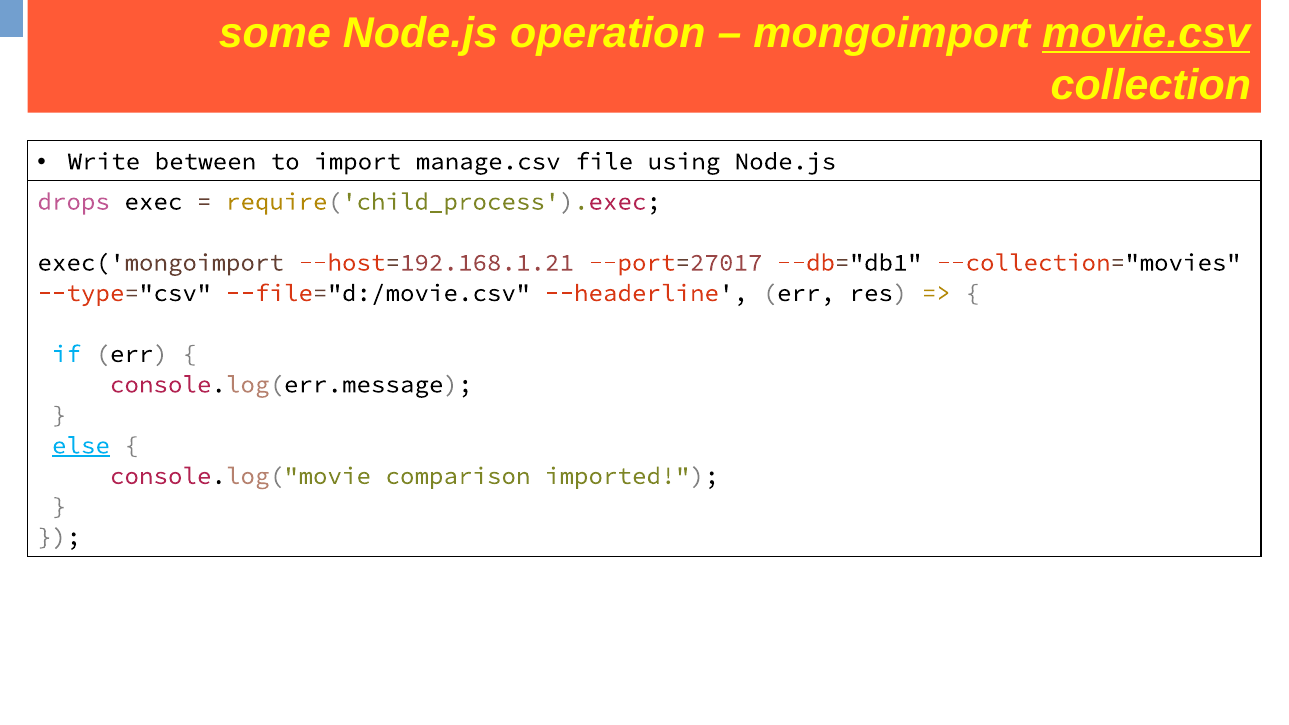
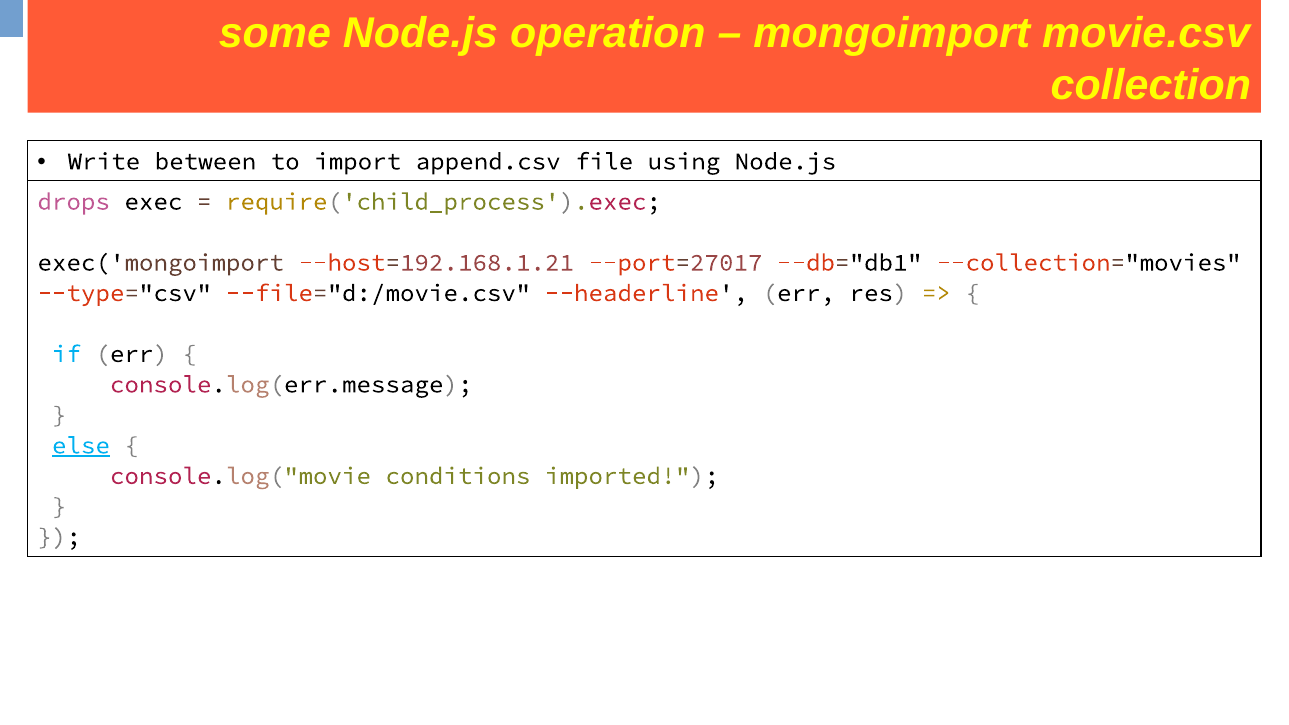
movie.csv underline: present -> none
manage.csv: manage.csv -> append.csv
comparison: comparison -> conditions
